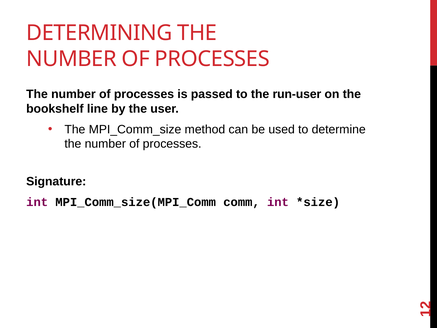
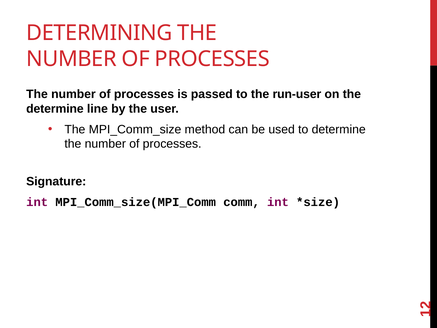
bookshelf at (55, 109): bookshelf -> determine
